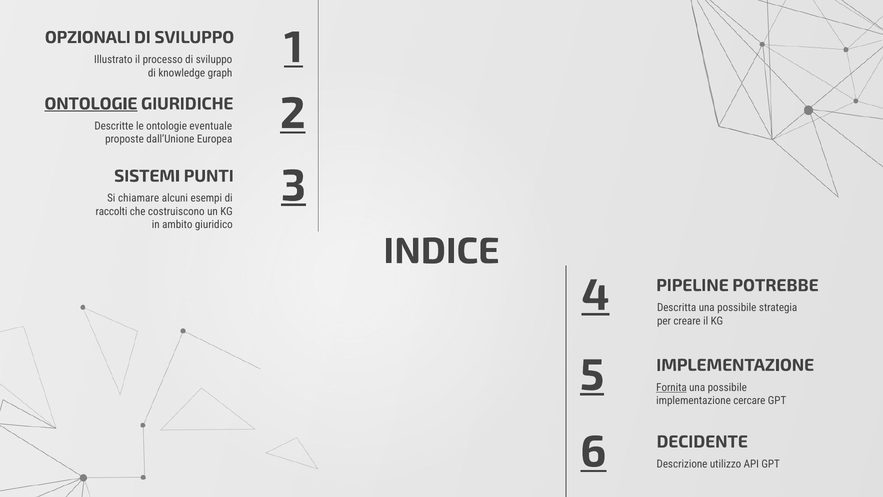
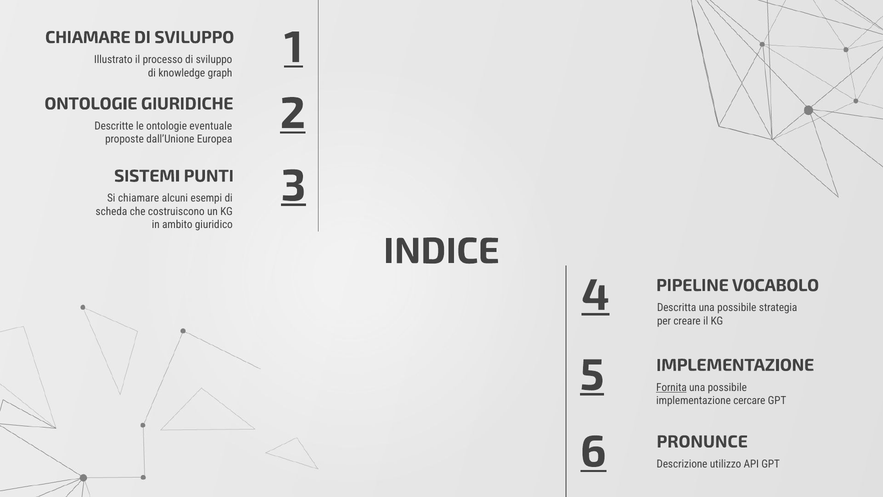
OPZIONALI at (88, 37): OPZIONALI -> CHIAMARE
ONTOLOGIE at (91, 104) underline: present -> none
raccolti: raccolti -> scheda
POTREBBE: POTREBBE -> VOCABOLO
DECIDENTE: DECIDENTE -> PRONUNCE
